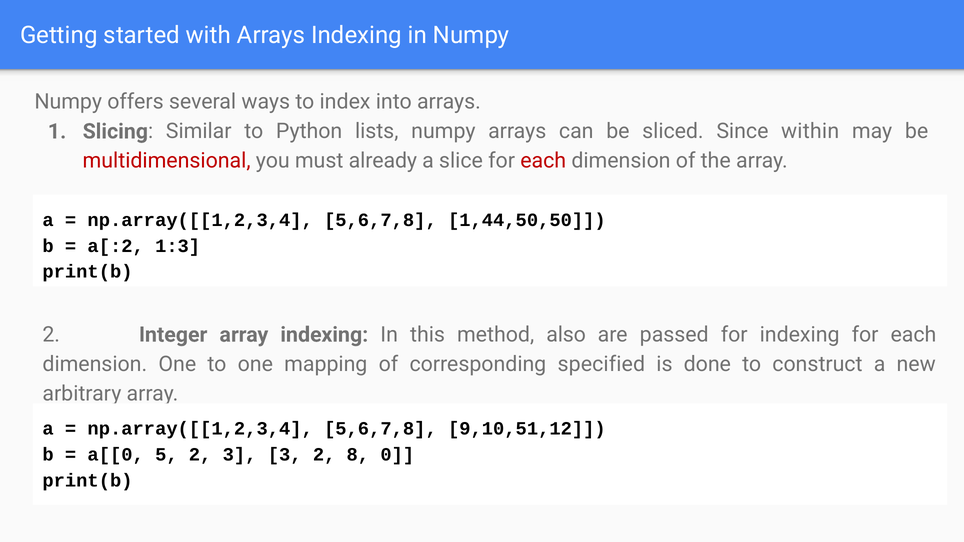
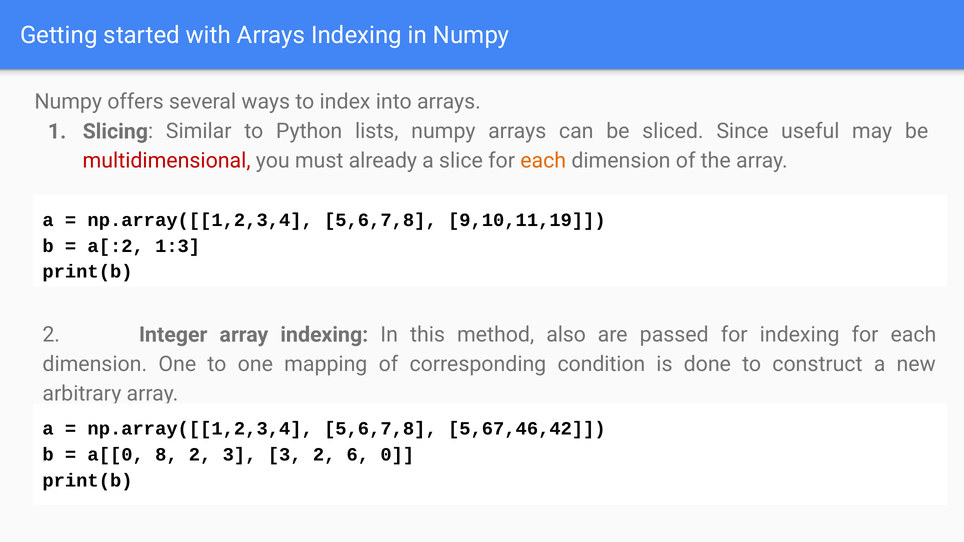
within: within -> useful
each at (543, 161) colour: red -> orange
1,44,50,50: 1,44,50,50 -> 9,10,11,19
specified: specified -> condition
9,10,51,12: 9,10,51,12 -> 5,67,46,42
5: 5 -> 8
8: 8 -> 6
